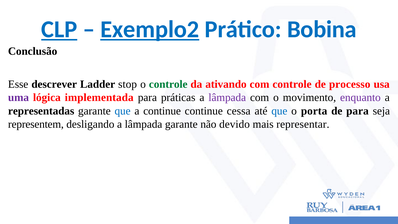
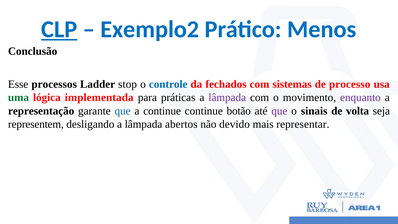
Exemplo2 underline: present -> none
Bobina: Bobina -> Menos
descrever: descrever -> processos
controle at (168, 84) colour: green -> blue
ativando: ativando -> fechados
com controle: controle -> sistemas
uma colour: purple -> green
representadas: representadas -> representação
cessa: cessa -> botão
que at (279, 111) colour: blue -> purple
porta: porta -> sinais
de para: para -> volta
lâmpada garante: garante -> abertos
